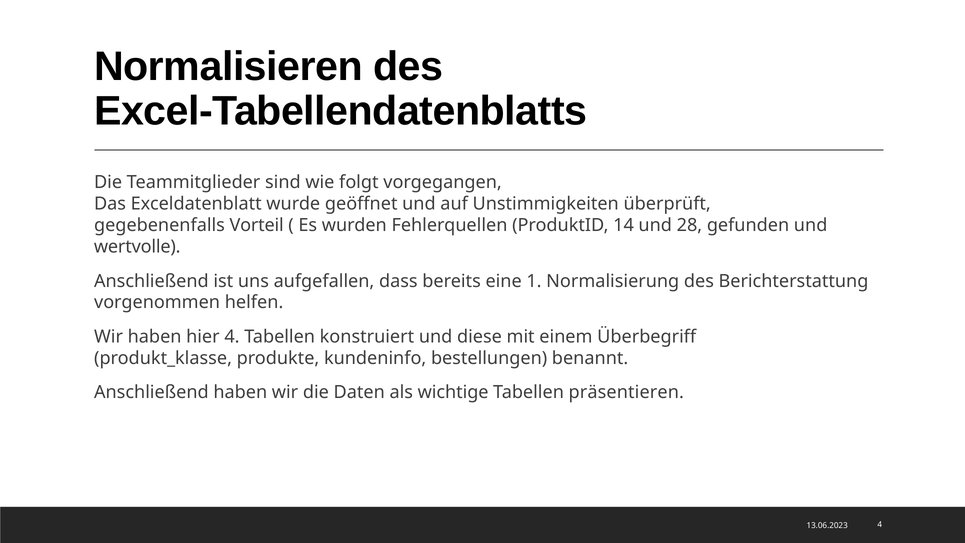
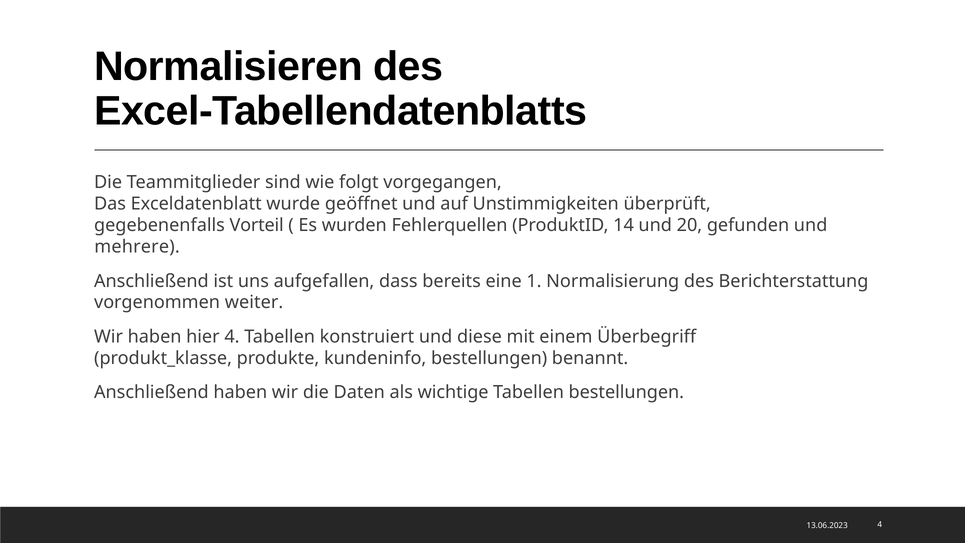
28: 28 -> 20
wertvolle: wertvolle -> mehrere
helfen: helfen -> weiter
Tabellen präsentieren: präsentieren -> bestellungen
